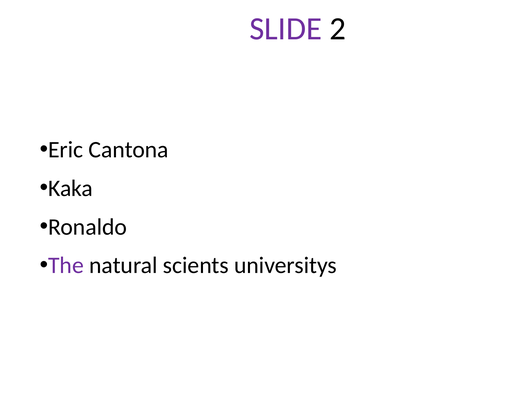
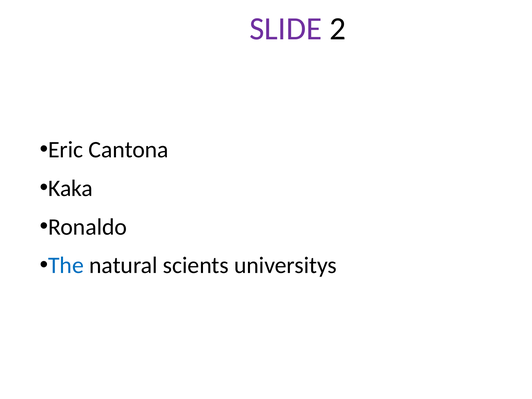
The colour: purple -> blue
